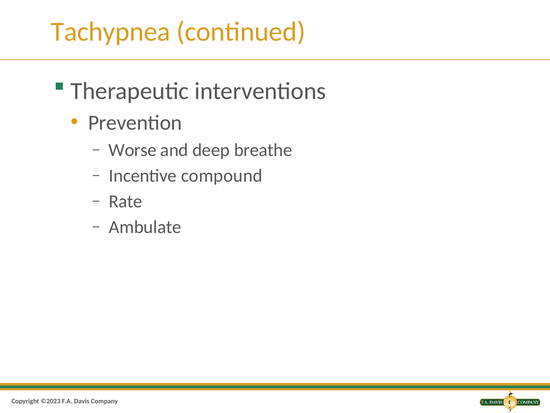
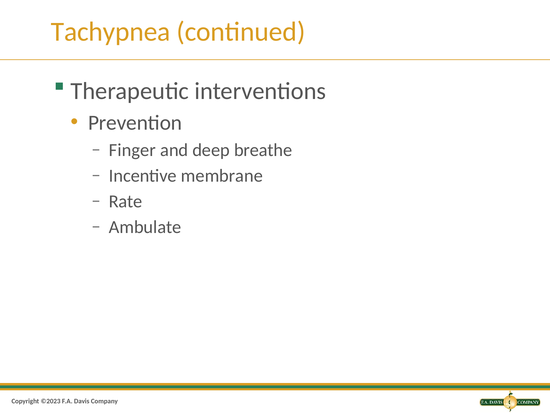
Worse: Worse -> Finger
compound: compound -> membrane
